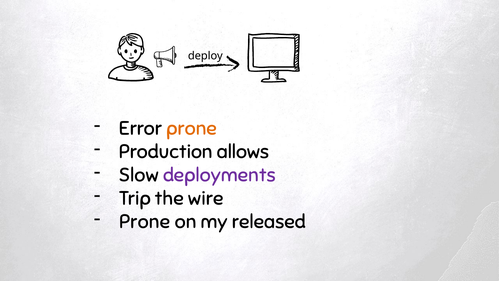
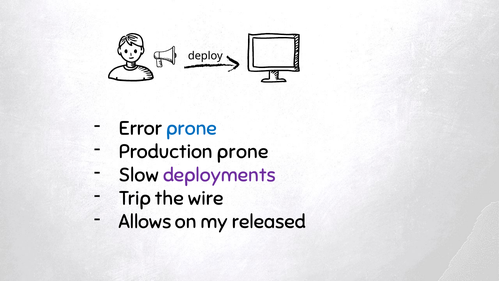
prone at (192, 128) colour: orange -> blue
Production allows: allows -> prone
Prone at (145, 222): Prone -> Allows
